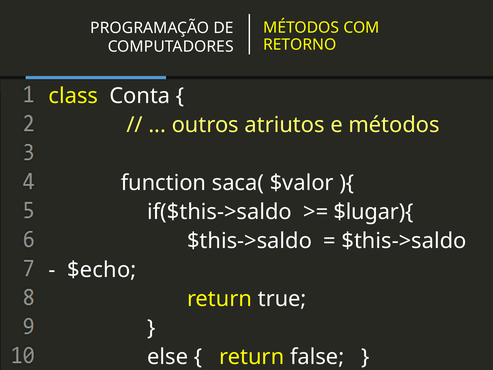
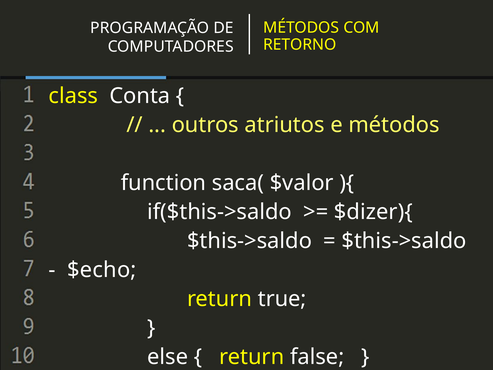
$lugar){: $lugar){ -> $dizer){
